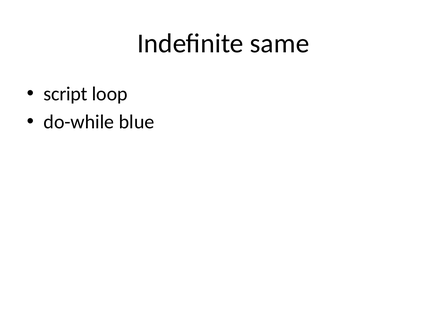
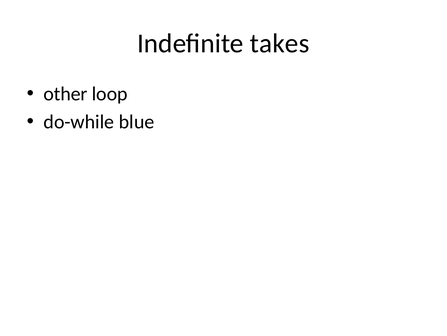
same: same -> takes
script: script -> other
